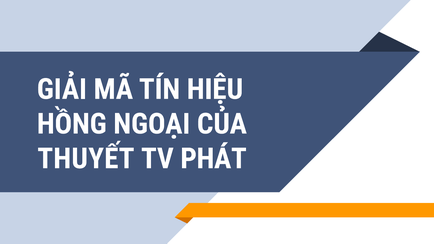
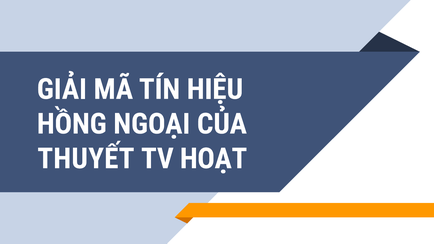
PHÁT: PHÁT -> HOẠT
